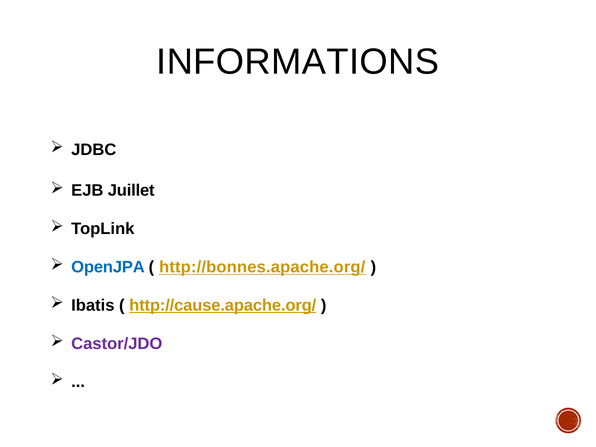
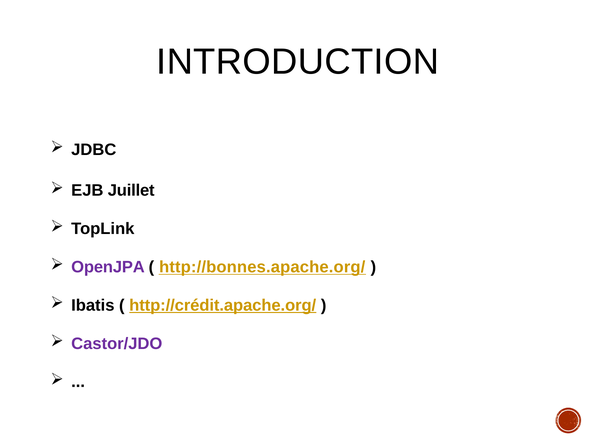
INFORMATIONS: INFORMATIONS -> INTRODUCTION
OpenJPA colour: blue -> purple
http://cause.apache.org/: http://cause.apache.org/ -> http://crédit.apache.org/
